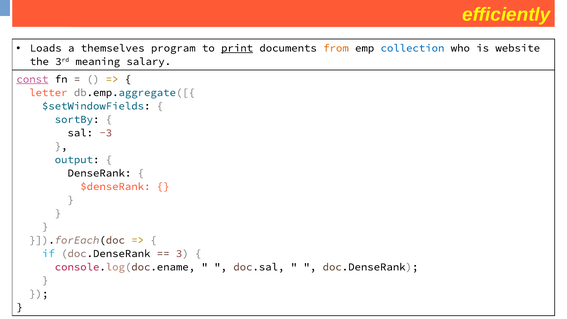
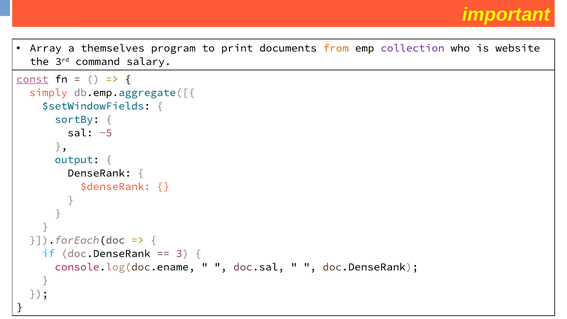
efficiently: efficiently -> important
Loads: Loads -> Array
print underline: present -> none
collection at (412, 48) colour: blue -> purple
meaning: meaning -> command
letter: letter -> simply
-3: -3 -> -5
